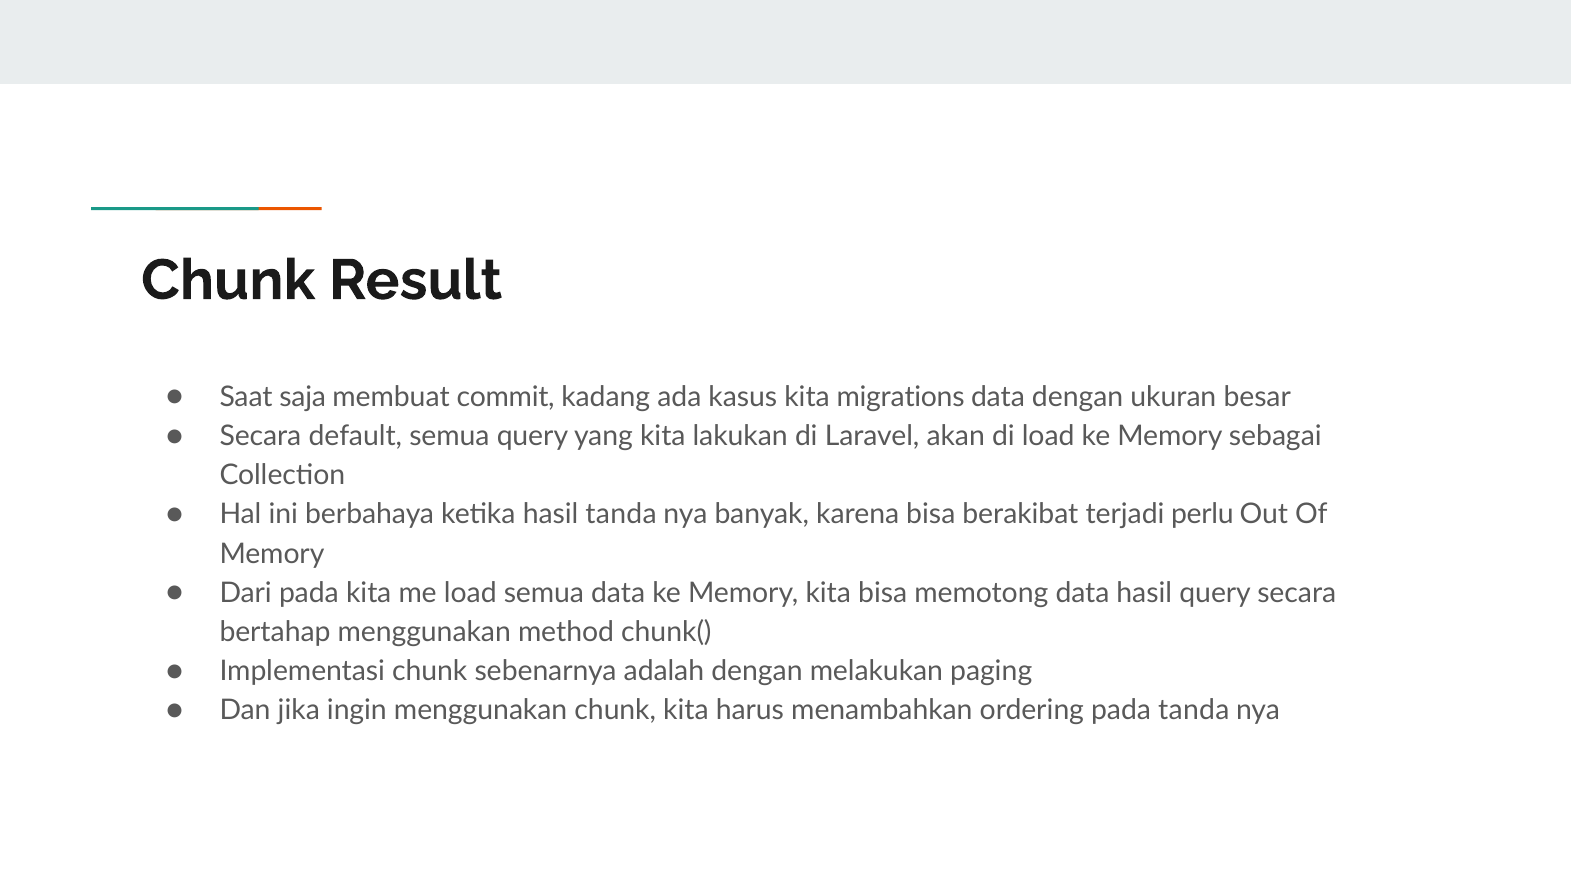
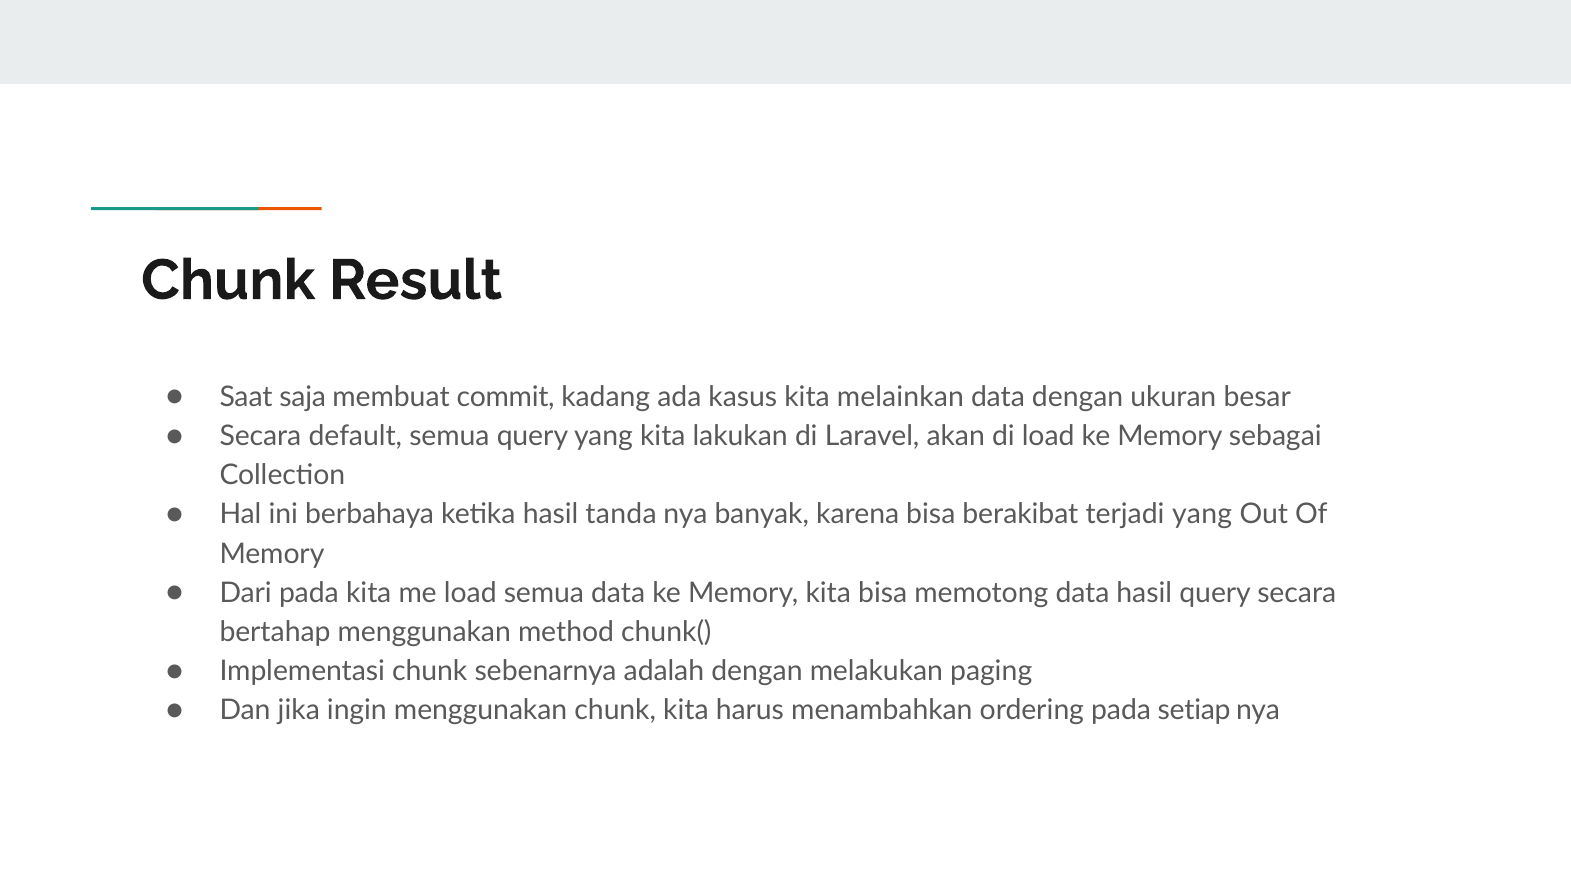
migrations: migrations -> melainkan
terjadi perlu: perlu -> yang
pada tanda: tanda -> setiap
